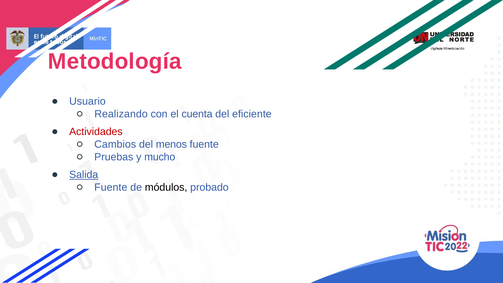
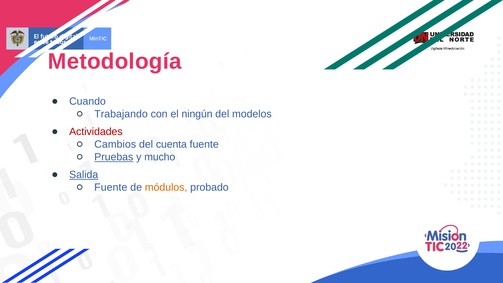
Usuario: Usuario -> Cuando
Realizando: Realizando -> Trabajando
cuenta: cuenta -> ningún
eficiente: eficiente -> modelos
menos: menos -> cuenta
Pruebas underline: none -> present
módulos colour: black -> orange
